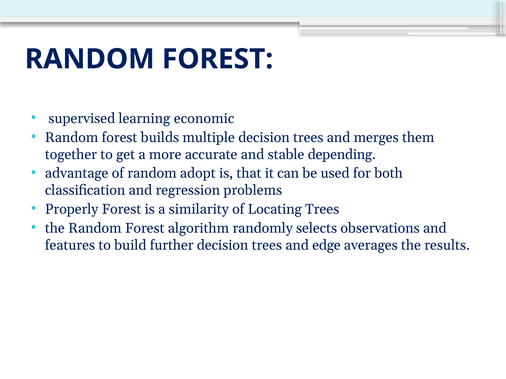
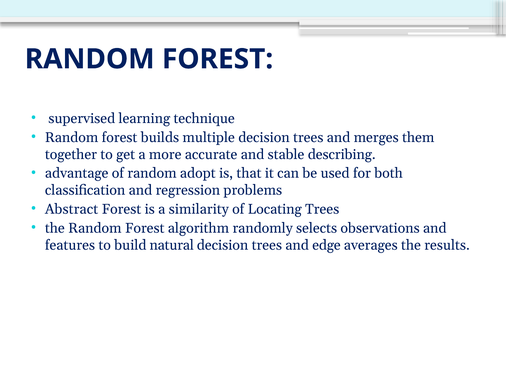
economic: economic -> technique
depending: depending -> describing
Properly: Properly -> Abstract
further: further -> natural
